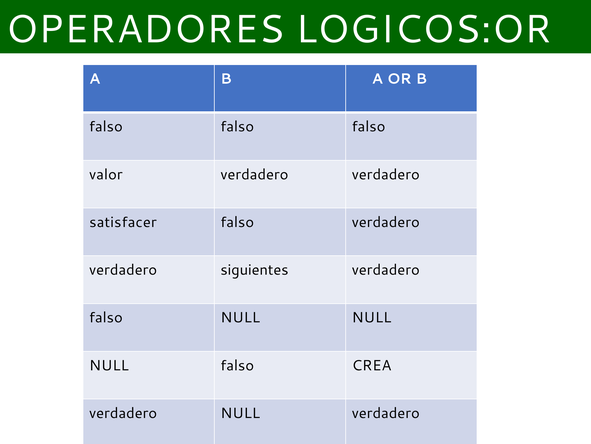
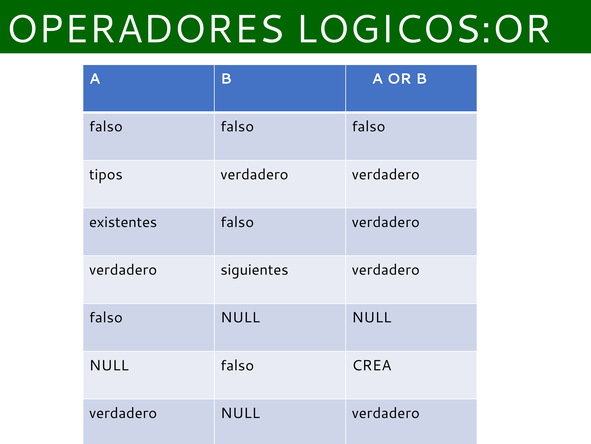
valor: valor -> tipos
satisfacer: satisfacer -> existentes
